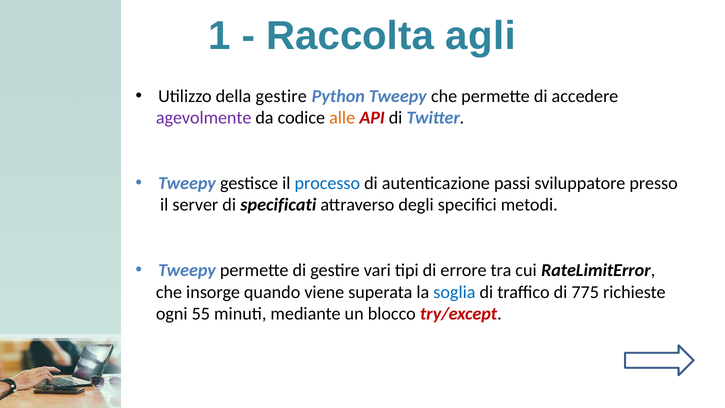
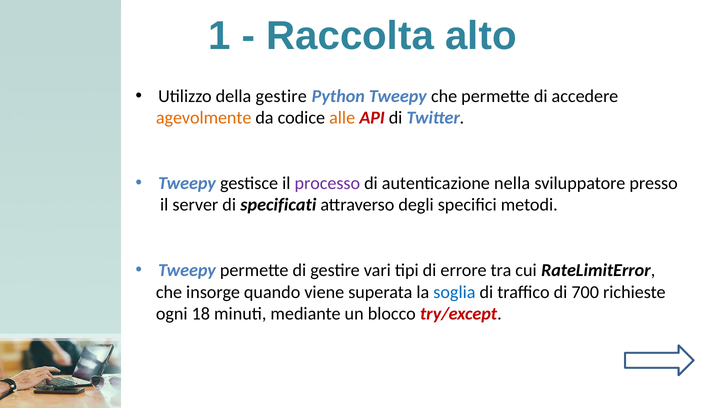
agli: agli -> alto
agevolmente colour: purple -> orange
processo colour: blue -> purple
passi: passi -> nella
775: 775 -> 700
55: 55 -> 18
